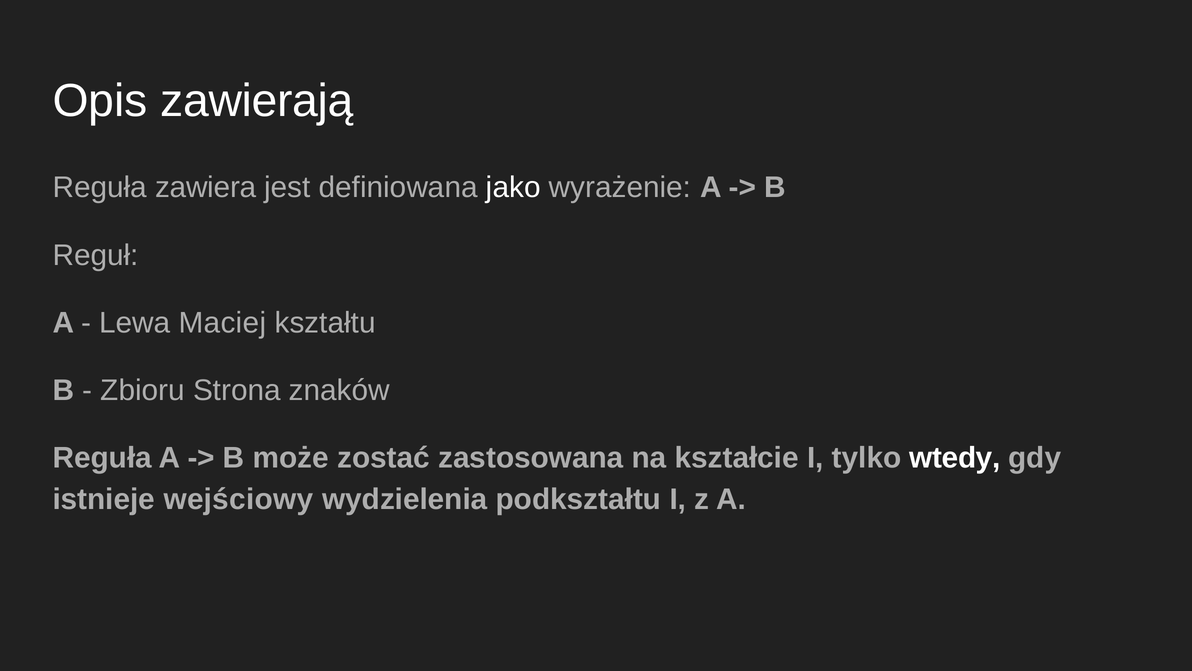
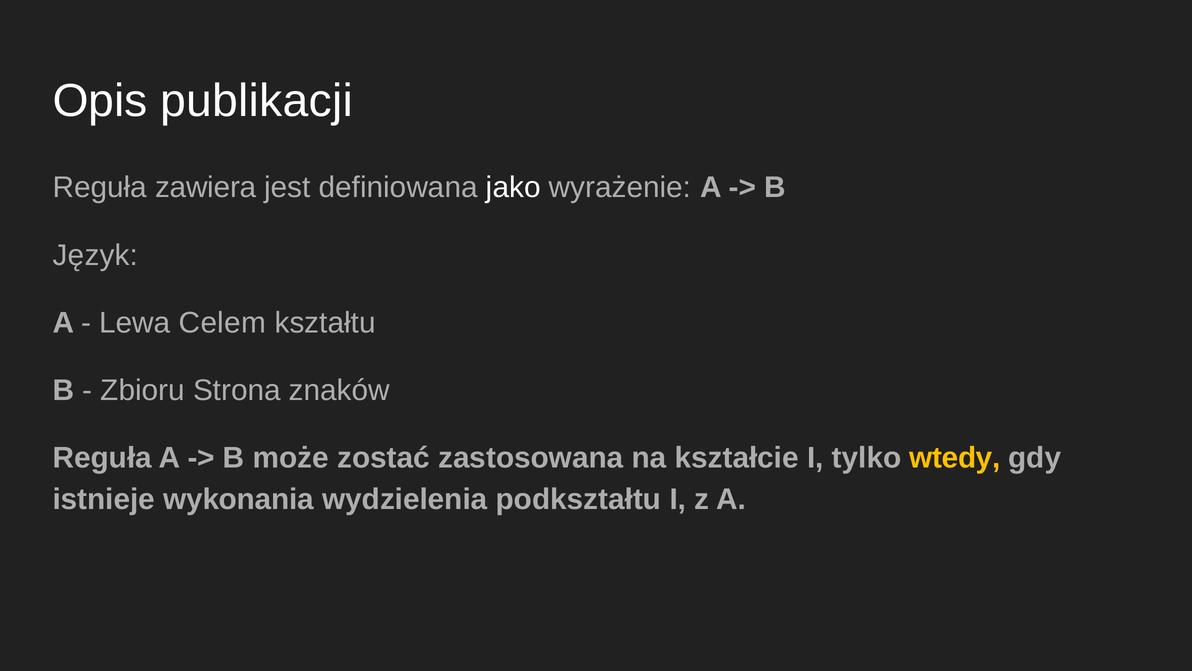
zawierają: zawierają -> publikacji
Reguł: Reguł -> Język
Maciej: Maciej -> Celem
wtedy colour: white -> yellow
wejściowy: wejściowy -> wykonania
